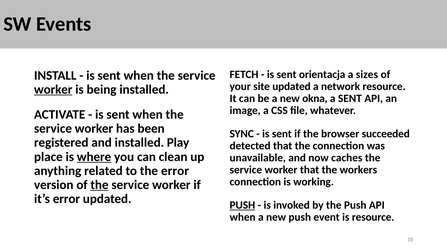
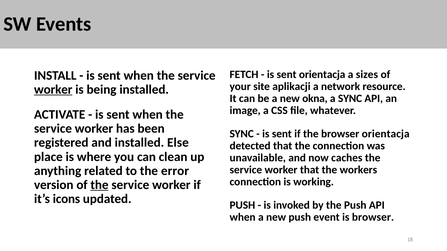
site updated: updated -> aplikacji
a SENT: SENT -> SYNC
browser succeeded: succeeded -> orientacja
Play: Play -> Else
where underline: present -> none
it’s error: error -> icons
PUSH at (242, 205) underline: present -> none
is resource: resource -> browser
